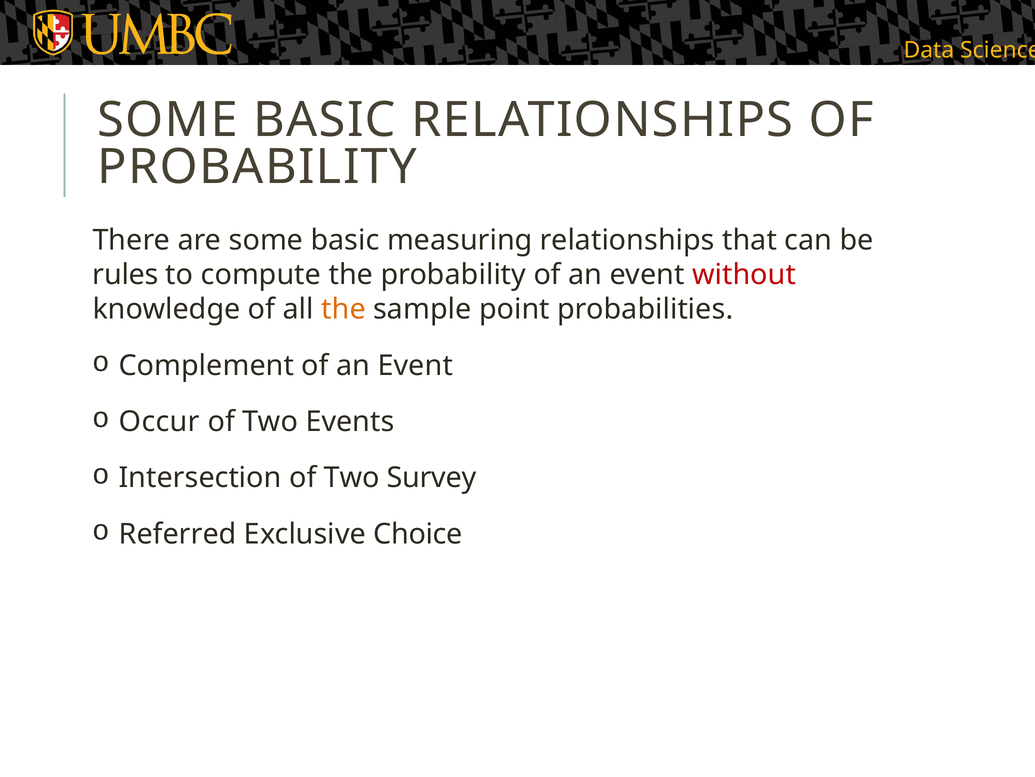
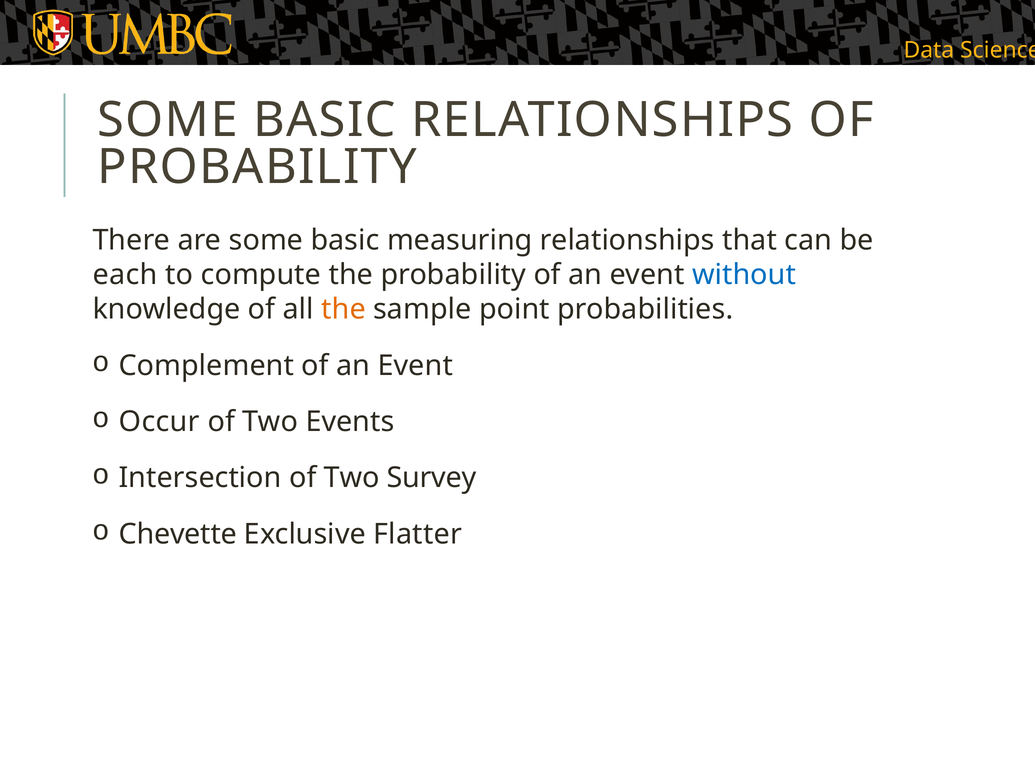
rules: rules -> each
without colour: red -> blue
Referred: Referred -> Chevette
Choice: Choice -> Flatter
